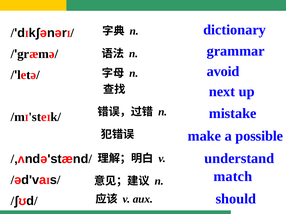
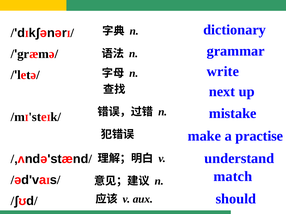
avoid: avoid -> write
possible: possible -> practise
